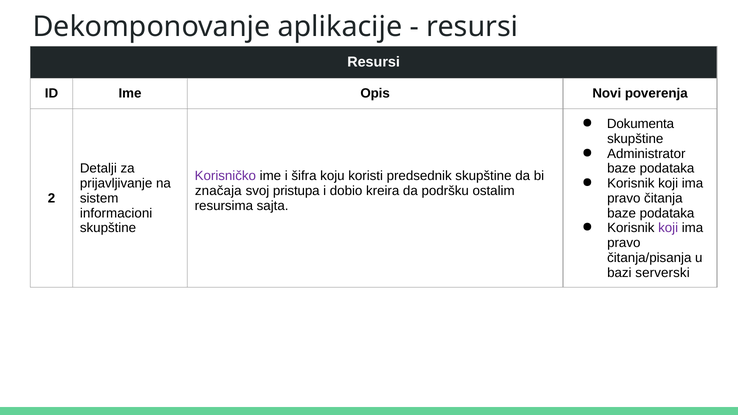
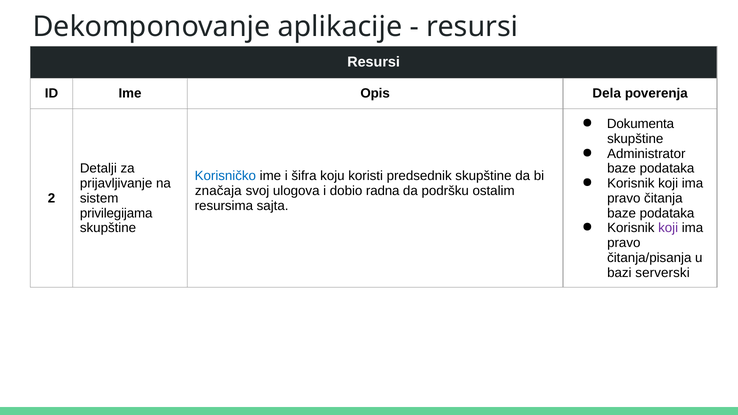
Novi: Novi -> Dela
Korisničko colour: purple -> blue
pristupa: pristupa -> ulogova
kreira: kreira -> radna
informacioni: informacioni -> privilegijama
